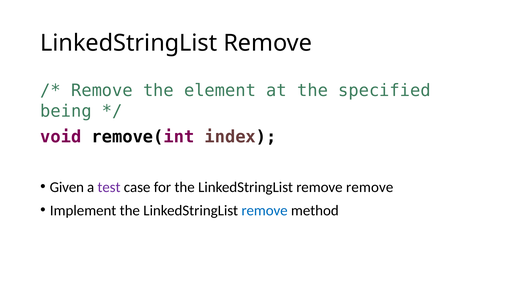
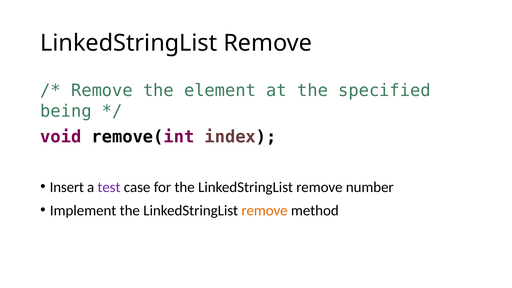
Given: Given -> Insert
remove remove: remove -> number
remove at (265, 210) colour: blue -> orange
